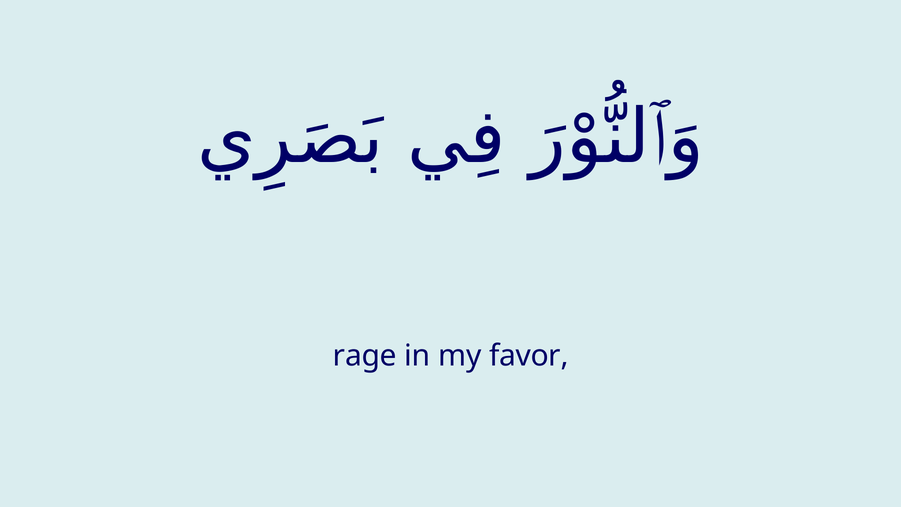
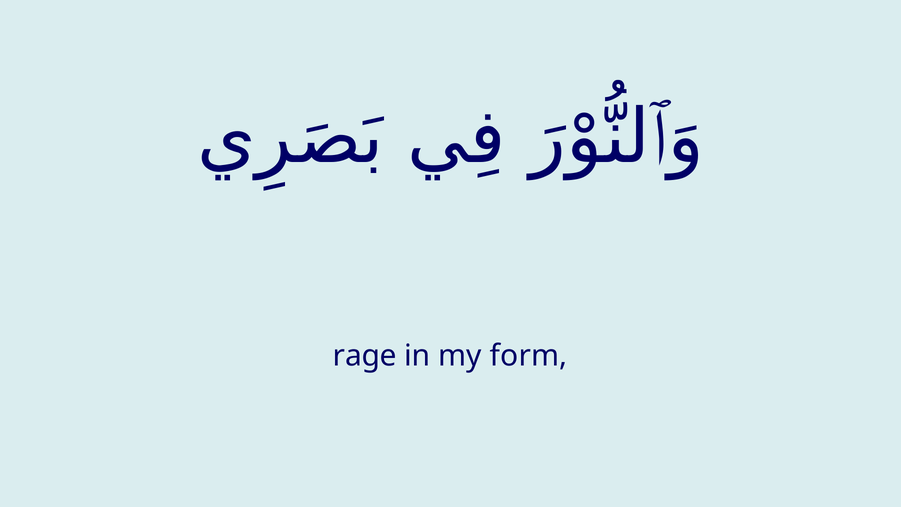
favor: favor -> form
